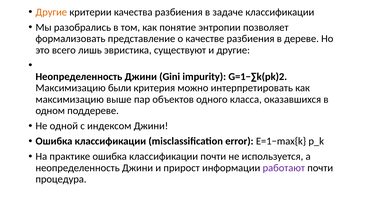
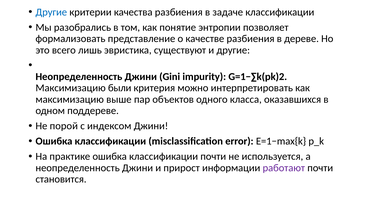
Другие at (51, 12) colour: orange -> blue
одной: одной -> порой
процедура: процедура -> становится
